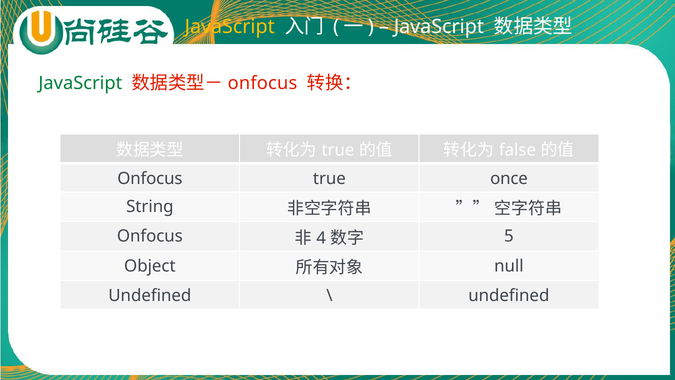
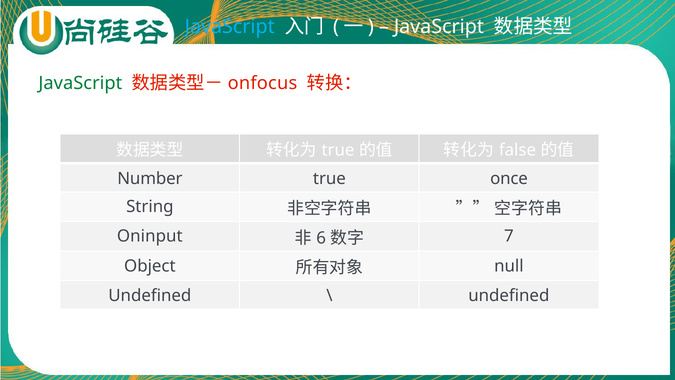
JavaScript at (230, 27) colour: yellow -> light blue
Onfocus at (150, 178): Onfocus -> Number
Onfocus at (150, 236): Onfocus -> Oninput
4: 4 -> 6
5: 5 -> 7
